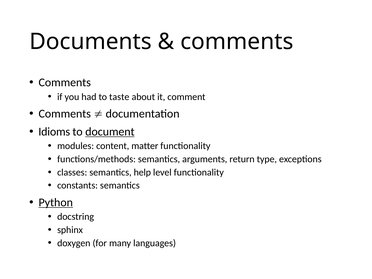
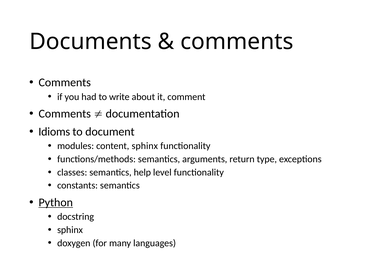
taste: taste -> write
document underline: present -> none
content matter: matter -> sphinx
